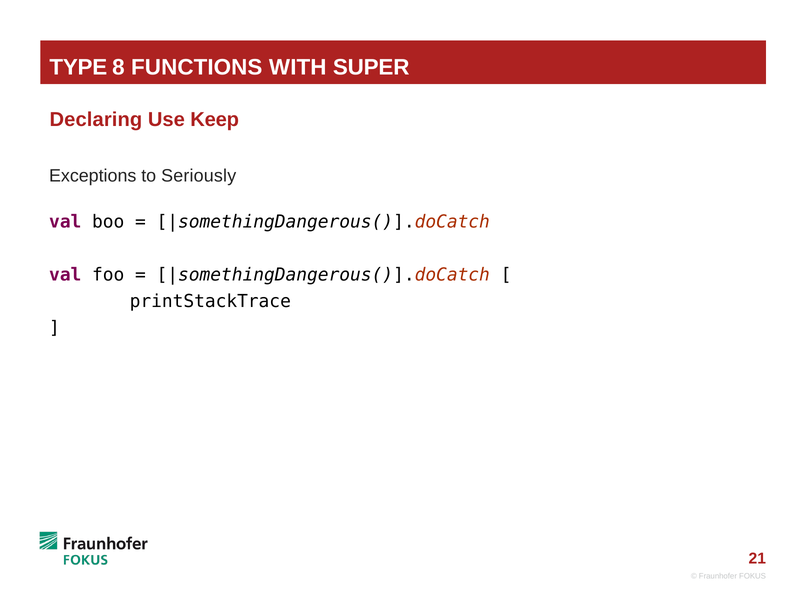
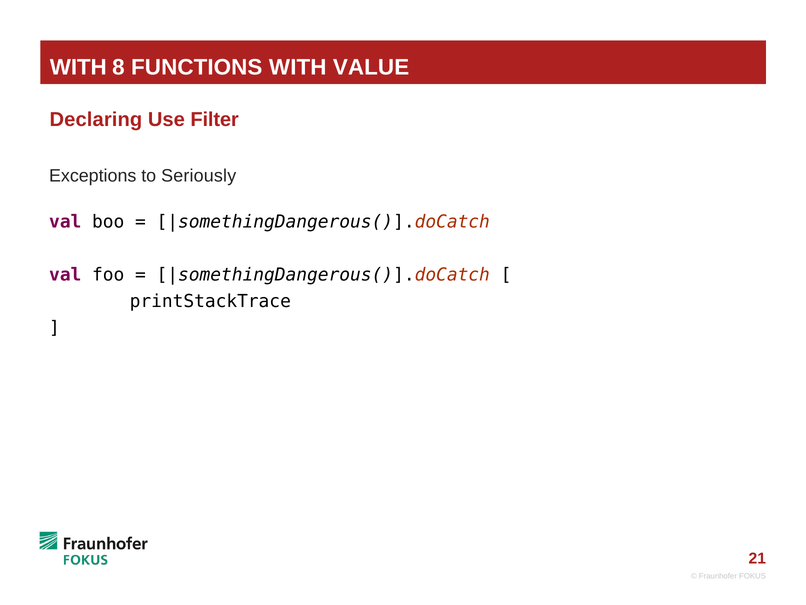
TYPE at (78, 67): TYPE -> WITH
SUPER: SUPER -> VALUE
Keep: Keep -> Filter
